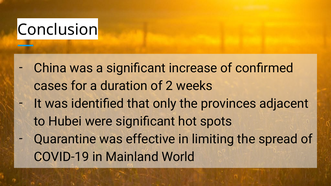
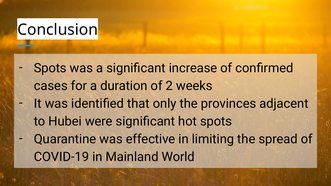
China at (50, 68): China -> Spots
